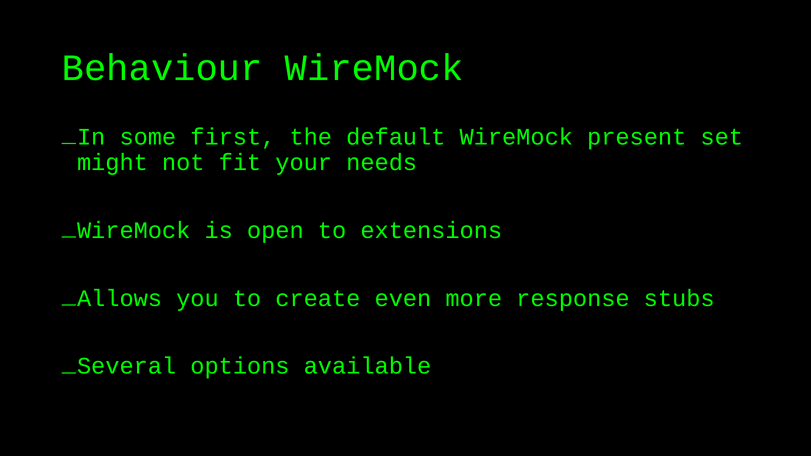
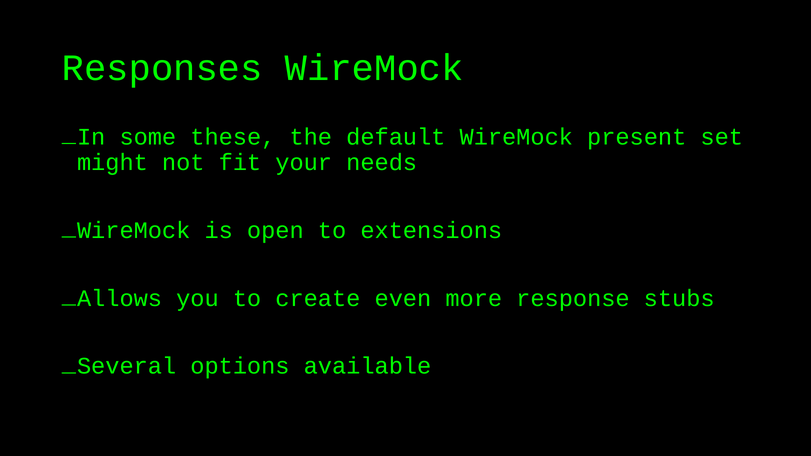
Behaviour: Behaviour -> Responses
first: first -> these
